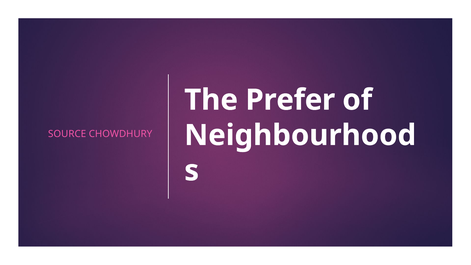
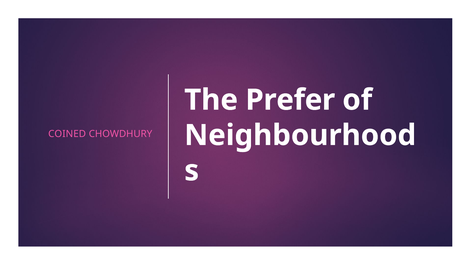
SOURCE: SOURCE -> COINED
